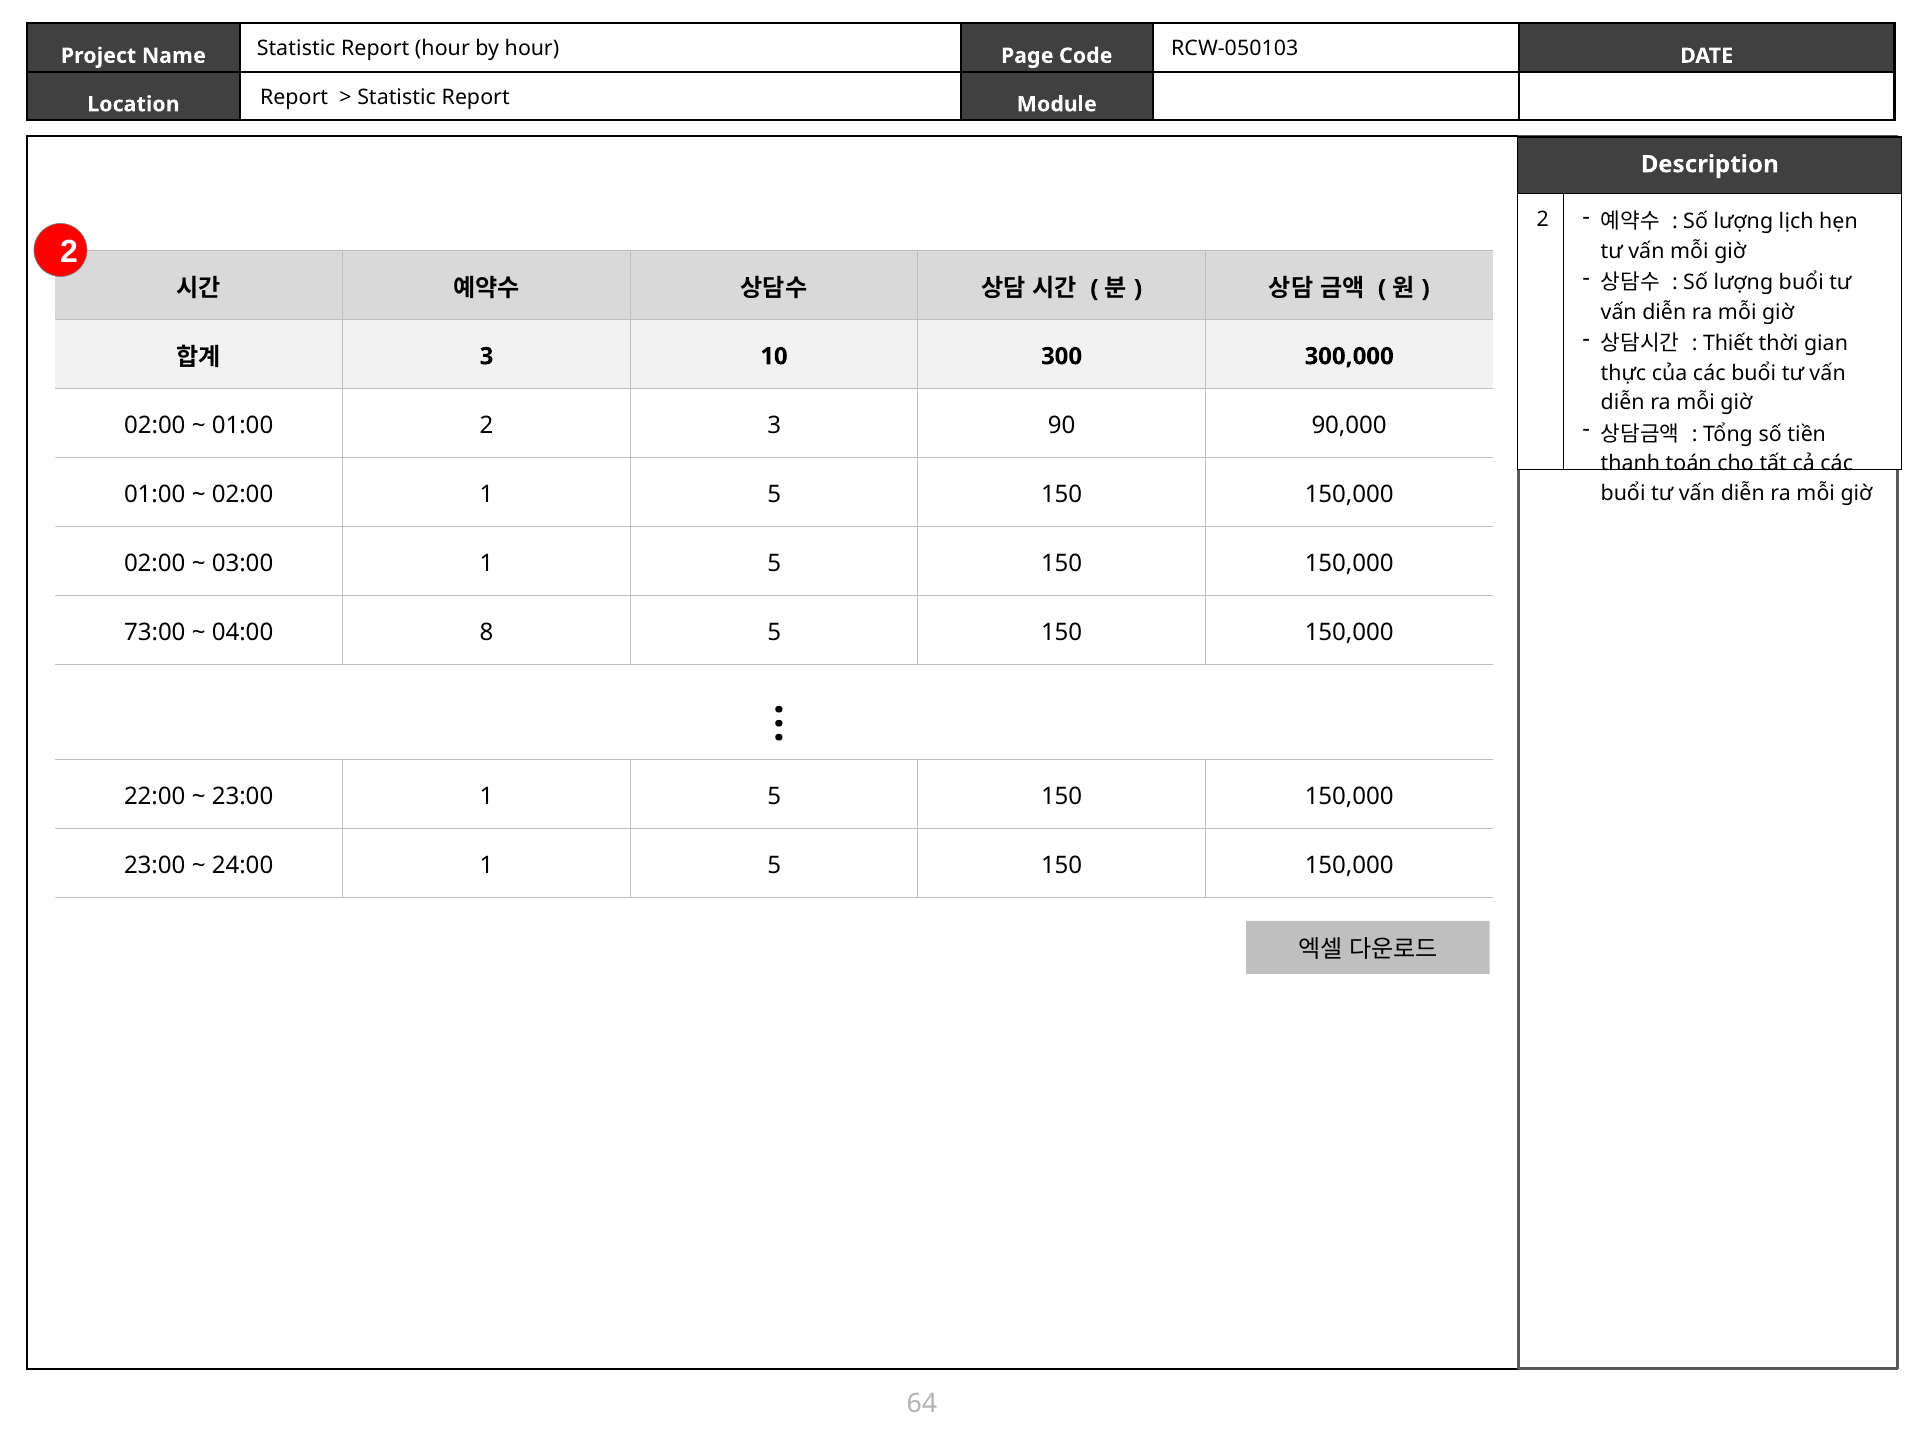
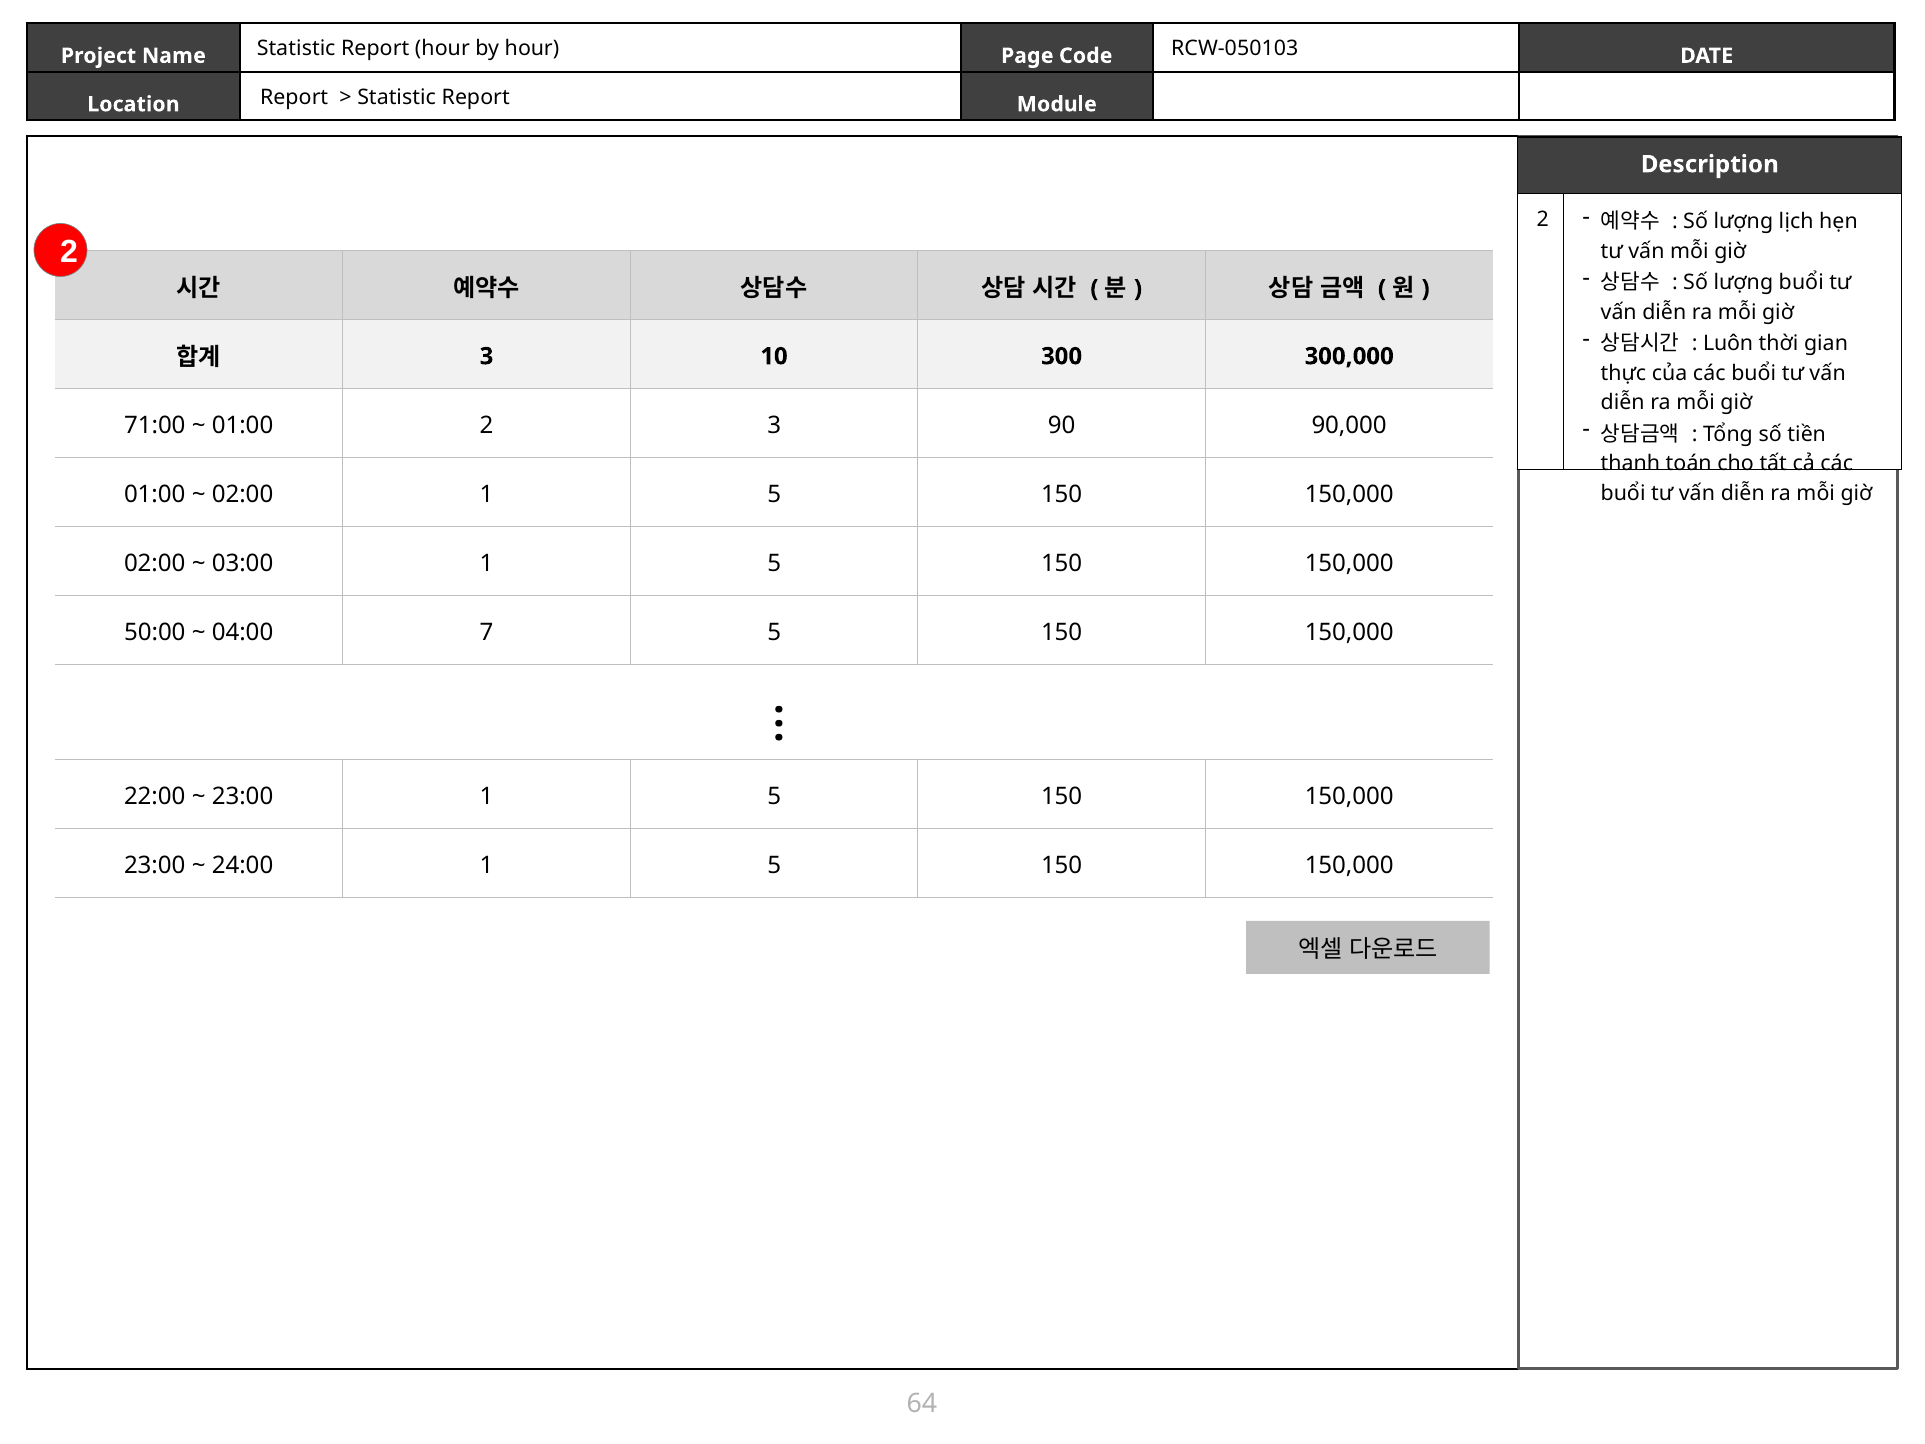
Thiết: Thiết -> Luôn
02:00 at (155, 425): 02:00 -> 71:00
73:00: 73:00 -> 50:00
8: 8 -> 7
